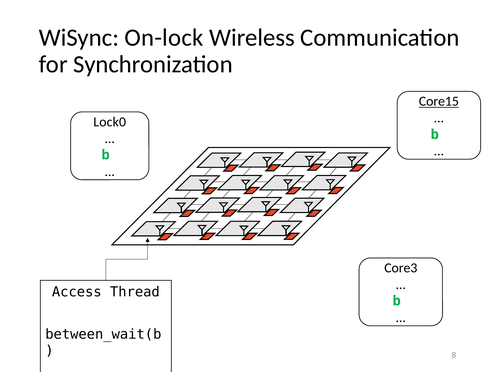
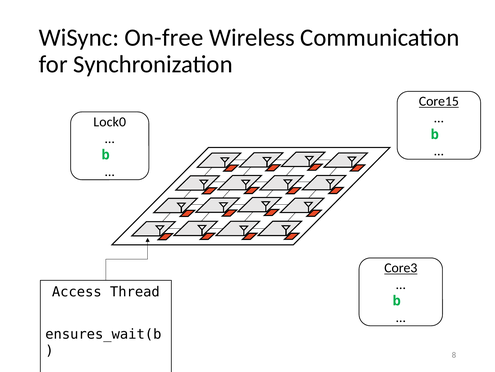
On-lock: On-lock -> On-free
Core3 underline: none -> present
between_wait(b: between_wait(b -> ensures_wait(b
